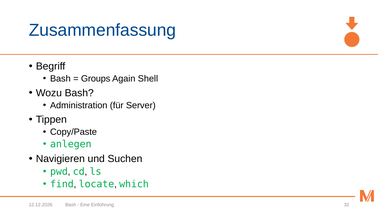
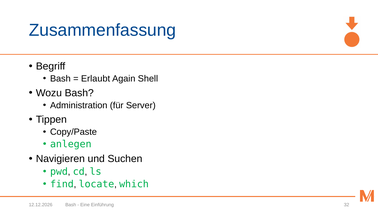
Groups: Groups -> Erlaubt
